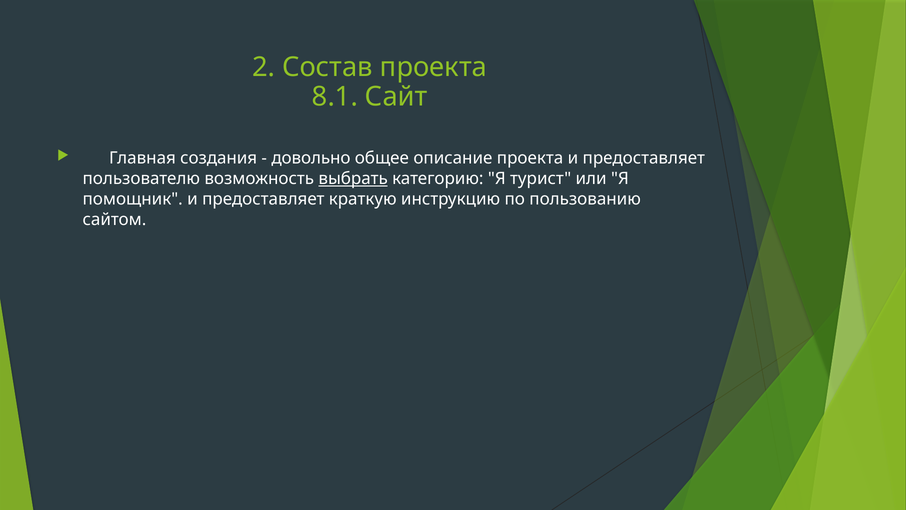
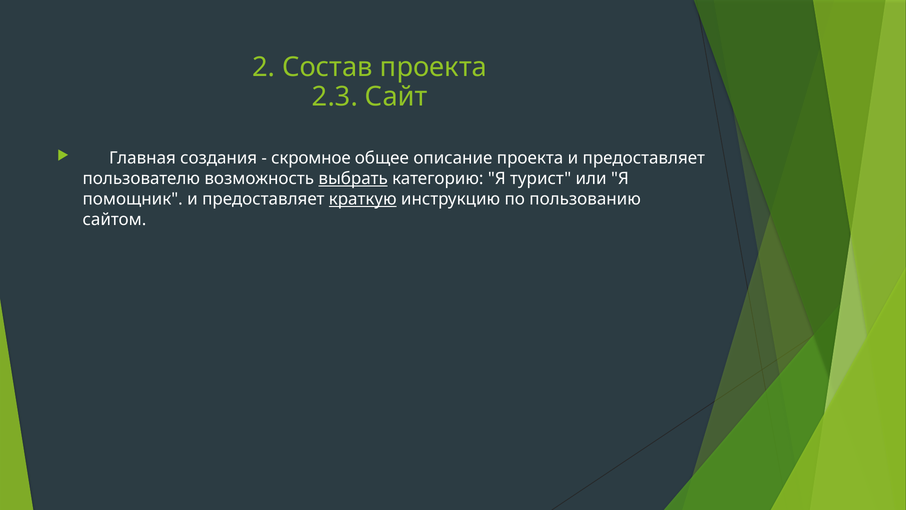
8.1: 8.1 -> 2.3
довольно: довольно -> скромное
краткую underline: none -> present
